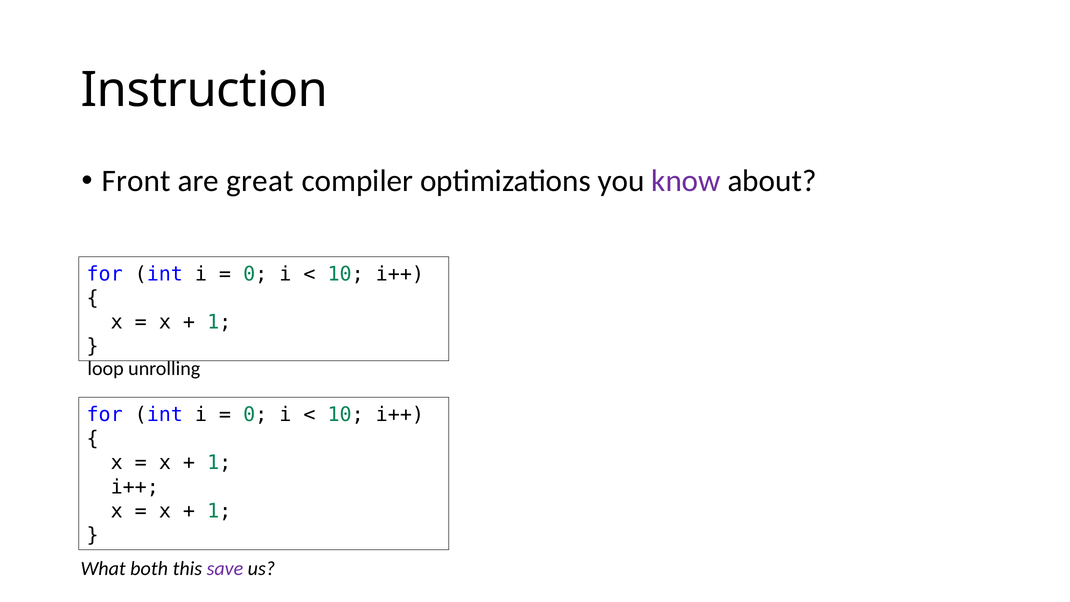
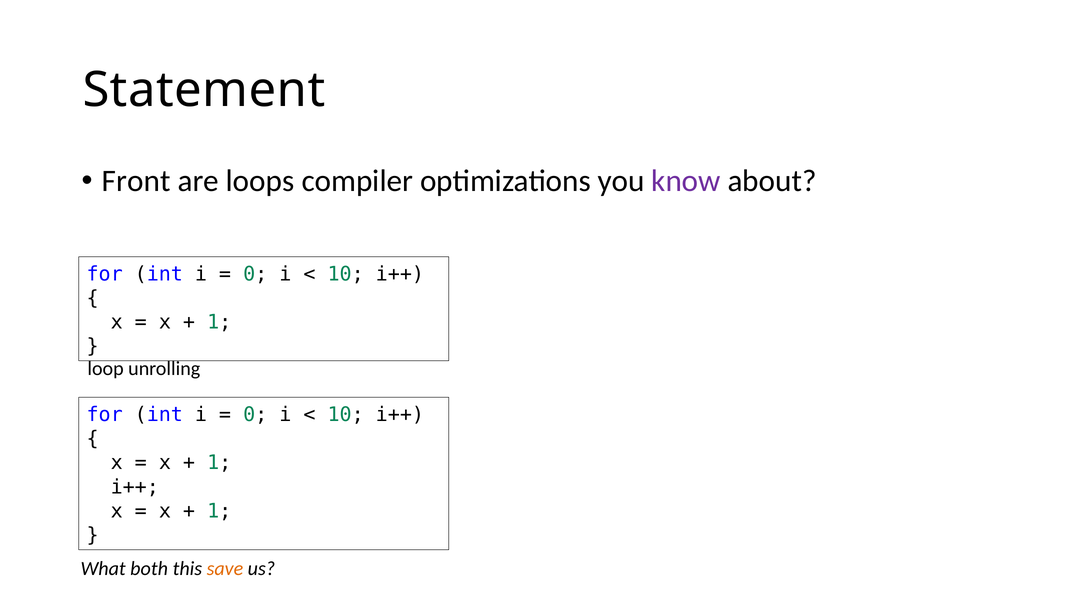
Instruction: Instruction -> Statement
great: great -> loops
save colour: purple -> orange
